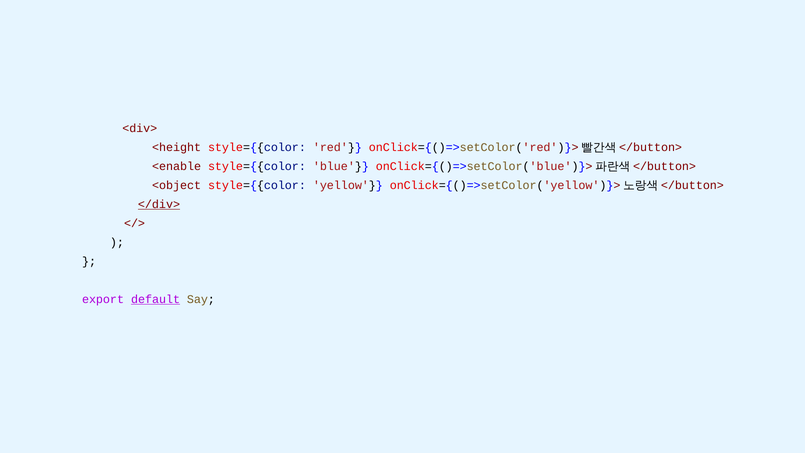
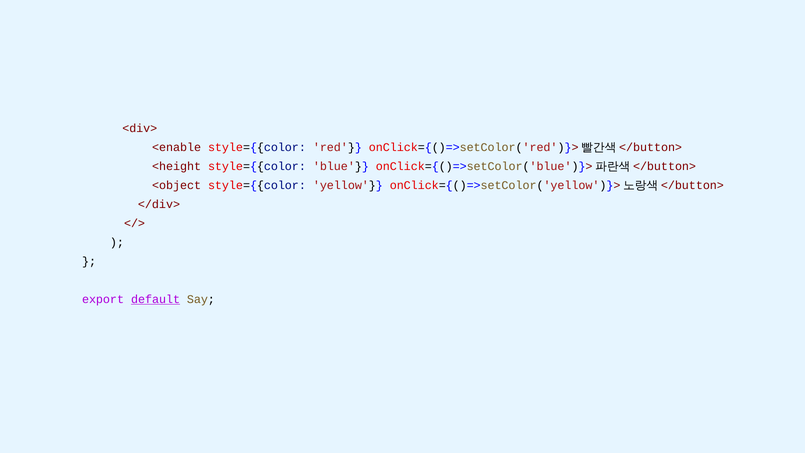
<height: <height -> <enable
<enable: <enable -> <height
</div> underline: present -> none
